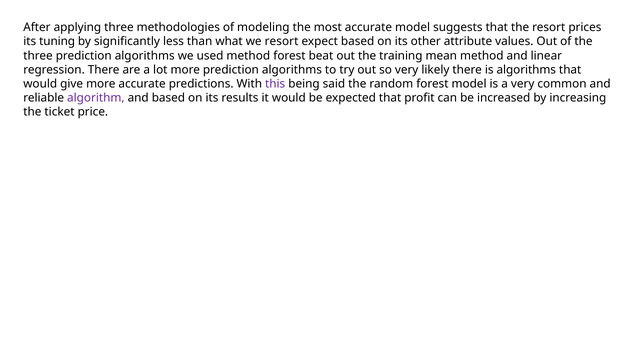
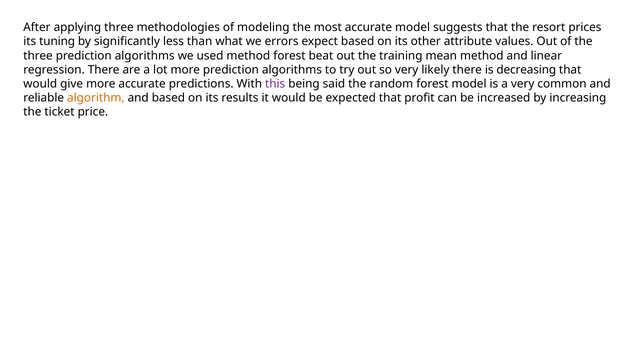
we resort: resort -> errors
is algorithms: algorithms -> decreasing
algorithm colour: purple -> orange
